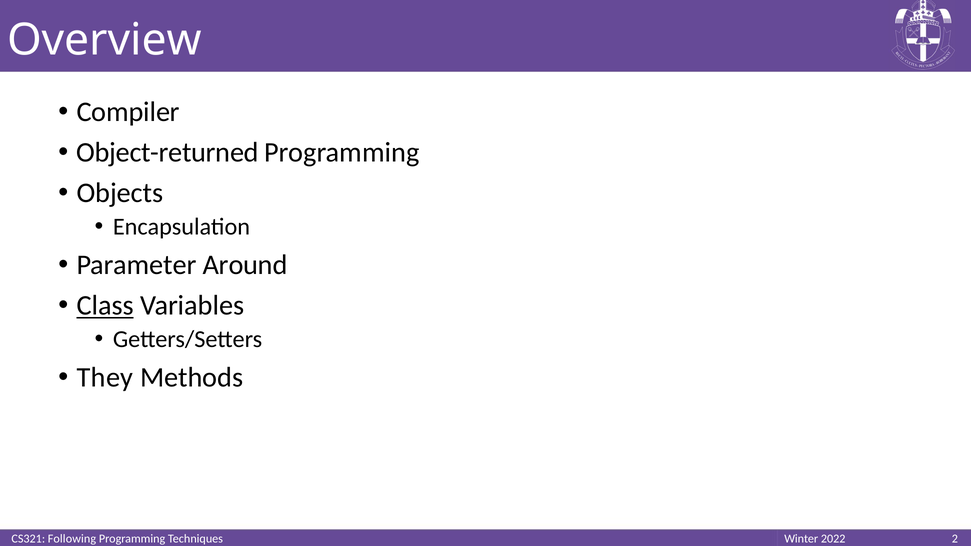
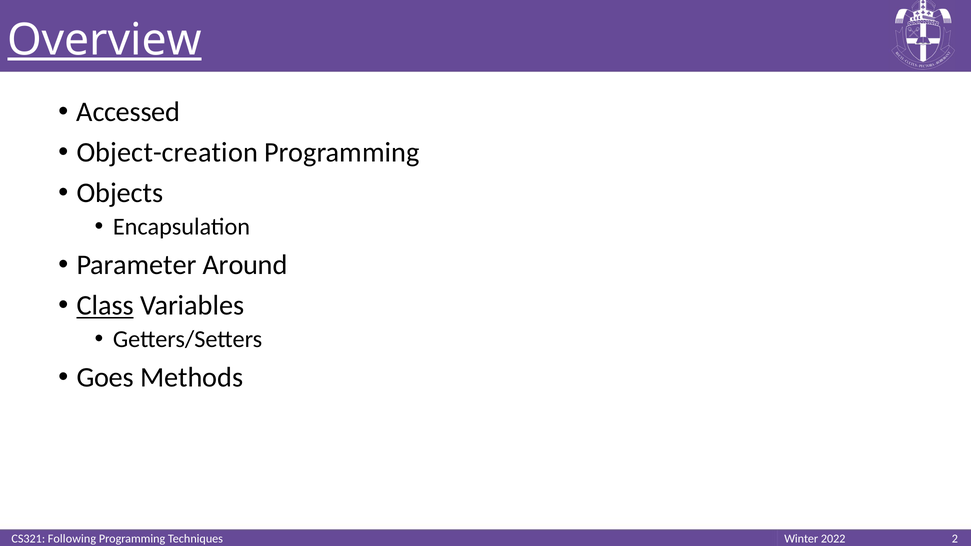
Overview underline: none -> present
Compiler: Compiler -> Accessed
Object-returned: Object-returned -> Object-creation
They: They -> Goes
